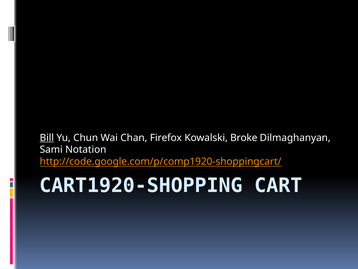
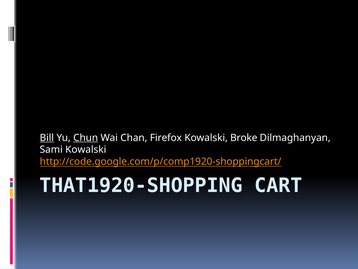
Chun underline: none -> present
Sami Notation: Notation -> Kowalski
CART1920-SHOPPING: CART1920-SHOPPING -> THAT1920-SHOPPING
